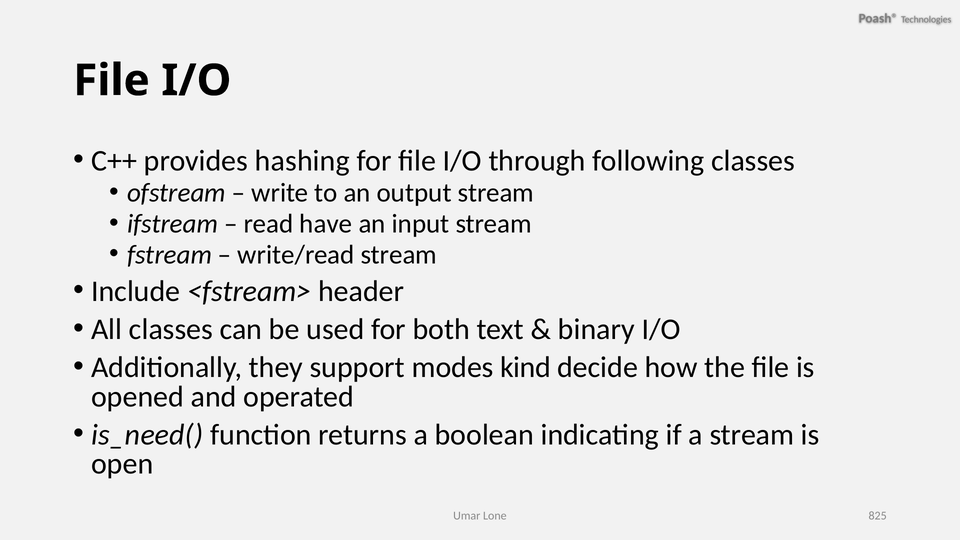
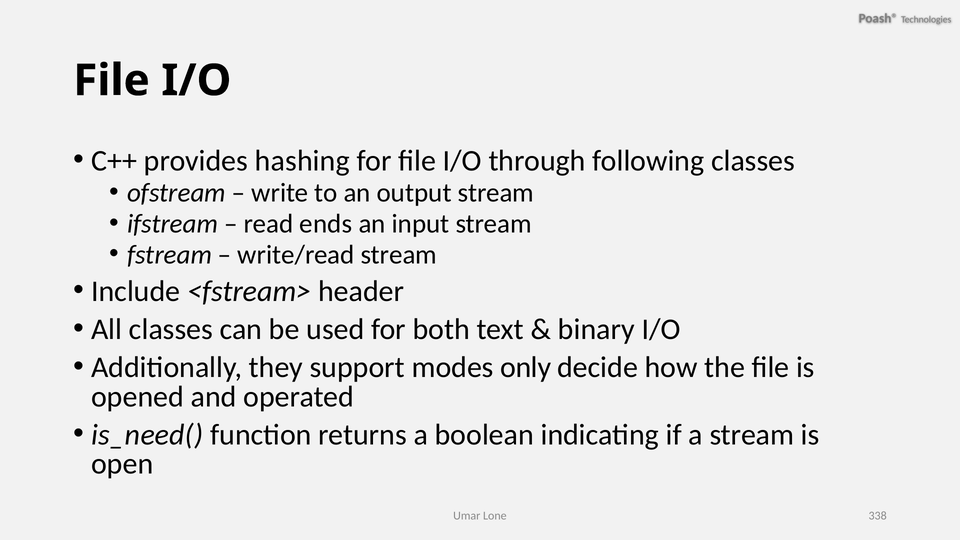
have: have -> ends
kind: kind -> only
825: 825 -> 338
